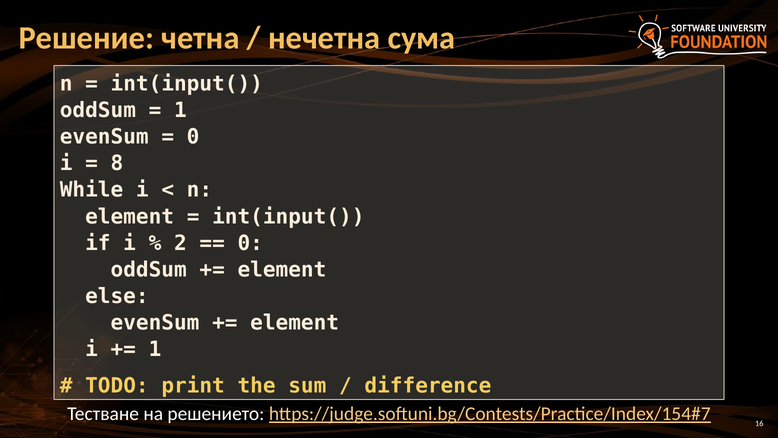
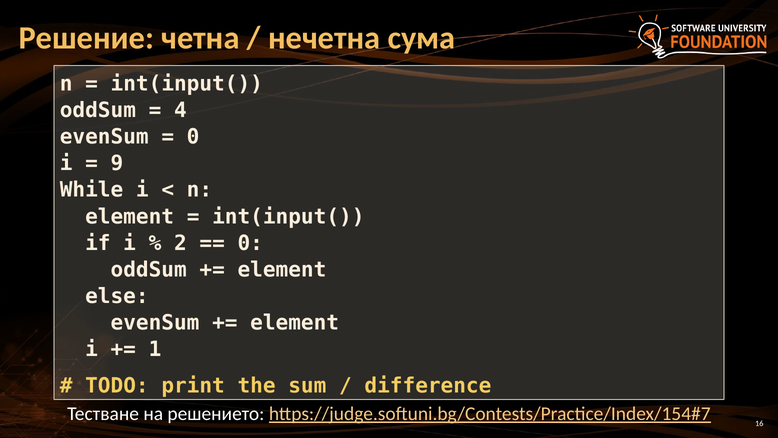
1 at (180, 110): 1 -> 4
8: 8 -> 9
